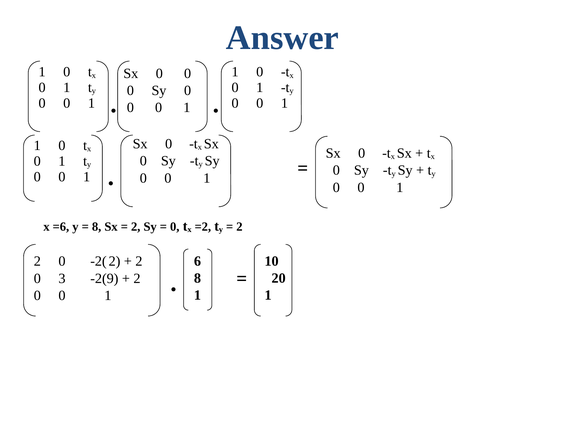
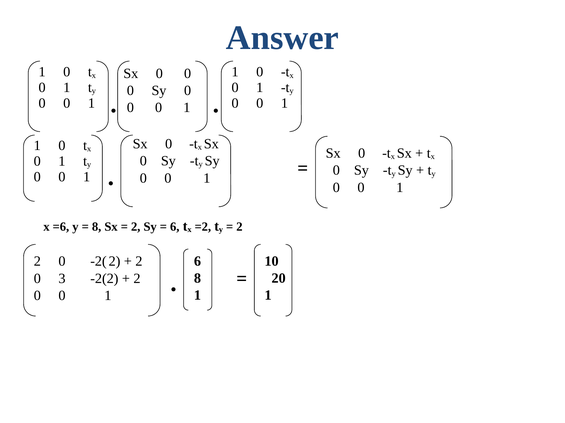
0 at (175, 227): 0 -> 6
-2(9: -2(9 -> -2(2
